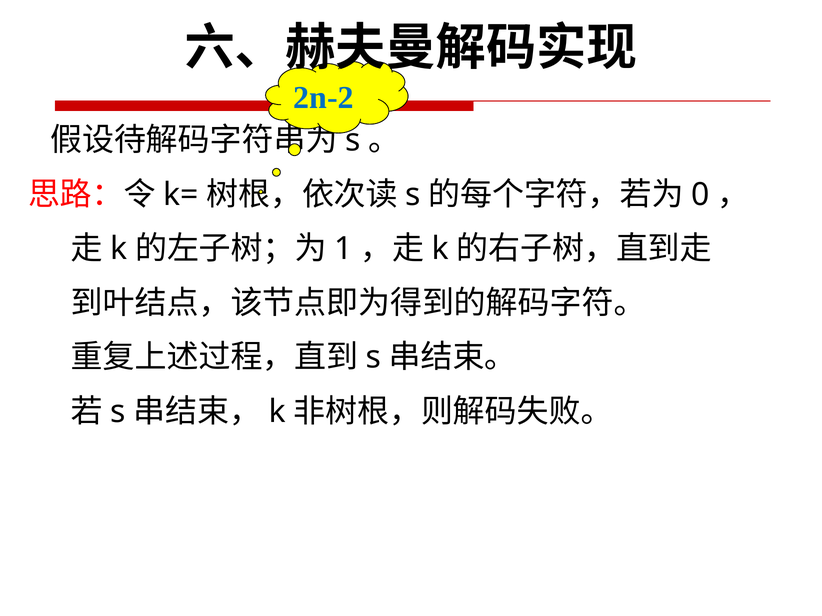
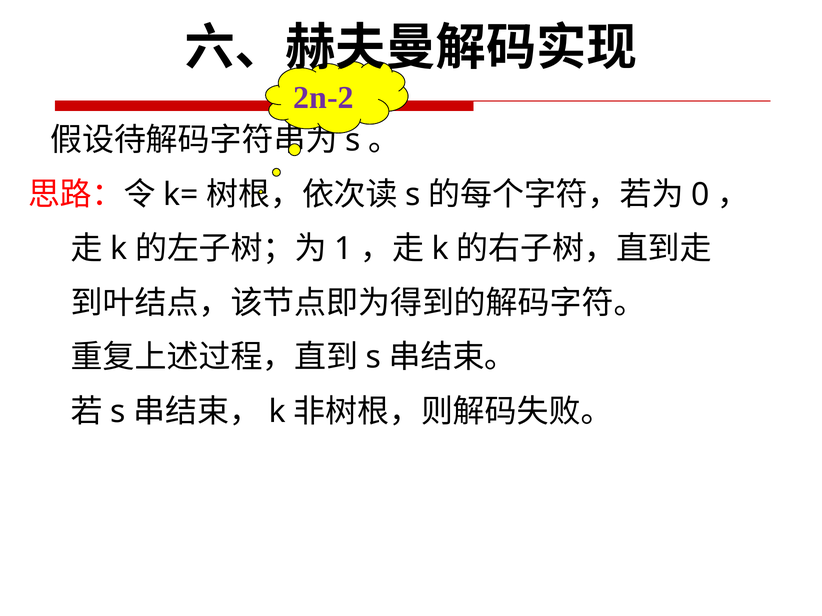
2n-2 colour: blue -> purple
